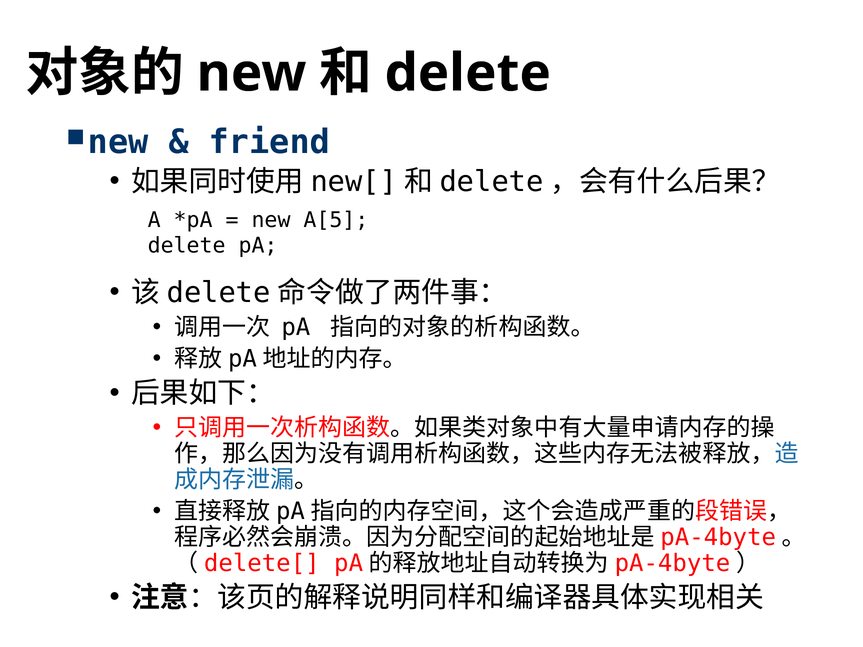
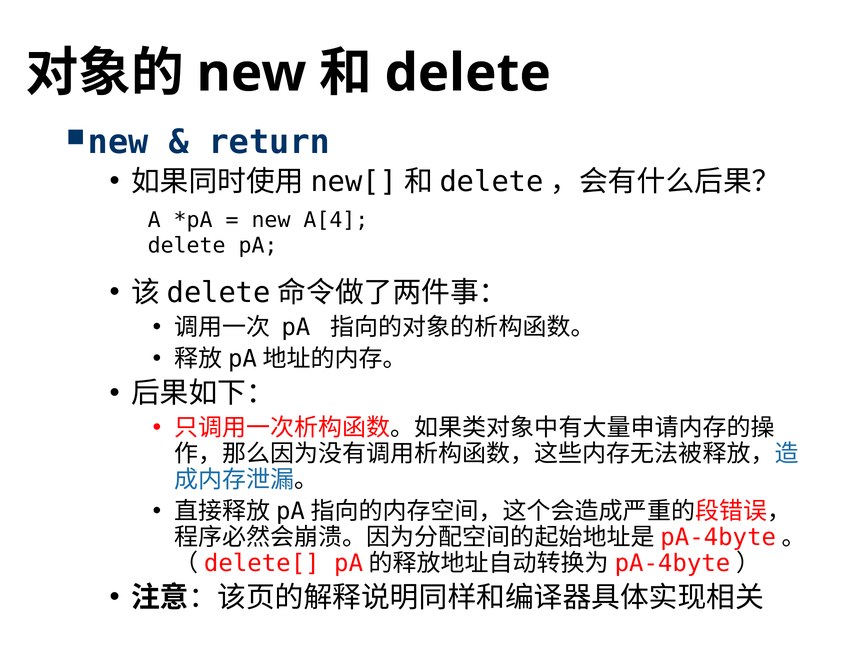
friend: friend -> return
A[5: A[5 -> A[4
